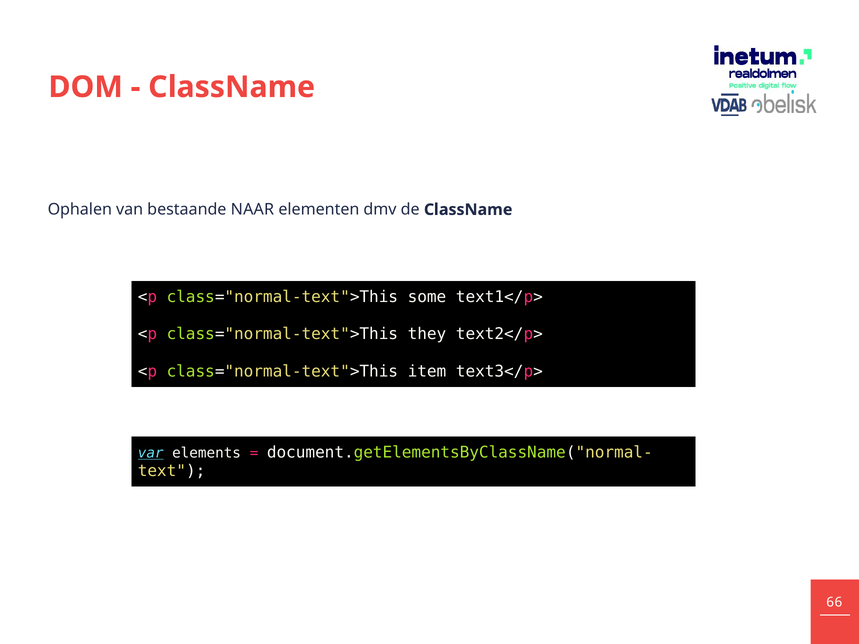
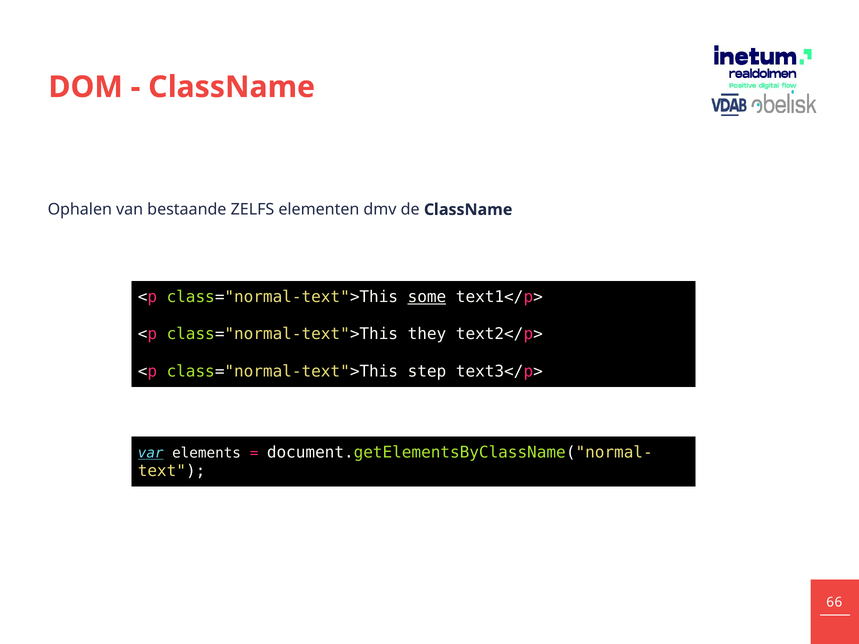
NAAR: NAAR -> ZELFS
some underline: none -> present
item: item -> step
